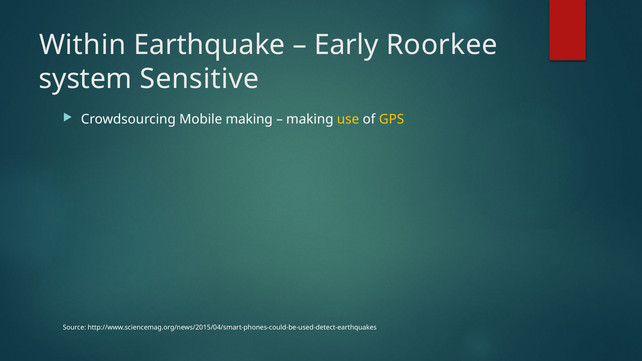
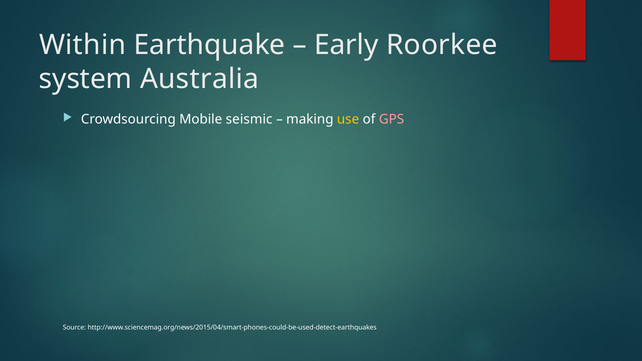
Sensitive: Sensitive -> Australia
Mobile making: making -> seismic
GPS colour: yellow -> pink
